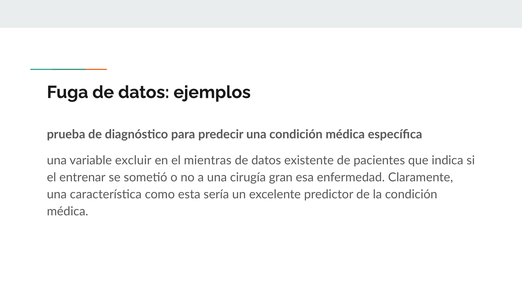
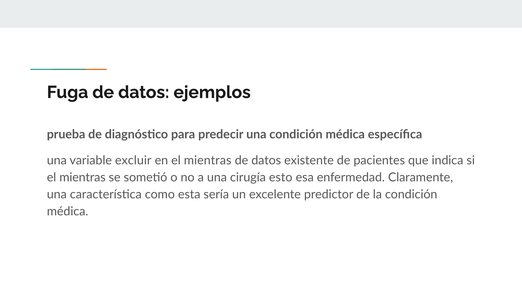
entrenar at (82, 177): entrenar -> mientras
gran: gran -> esto
